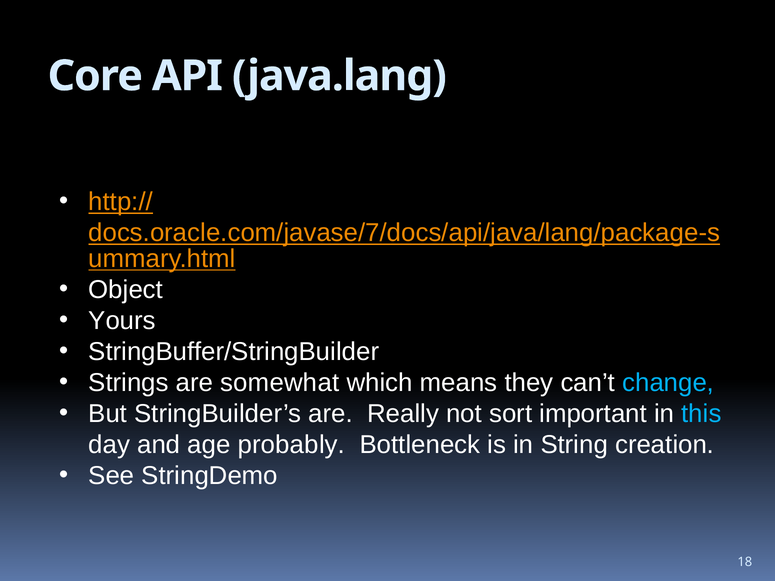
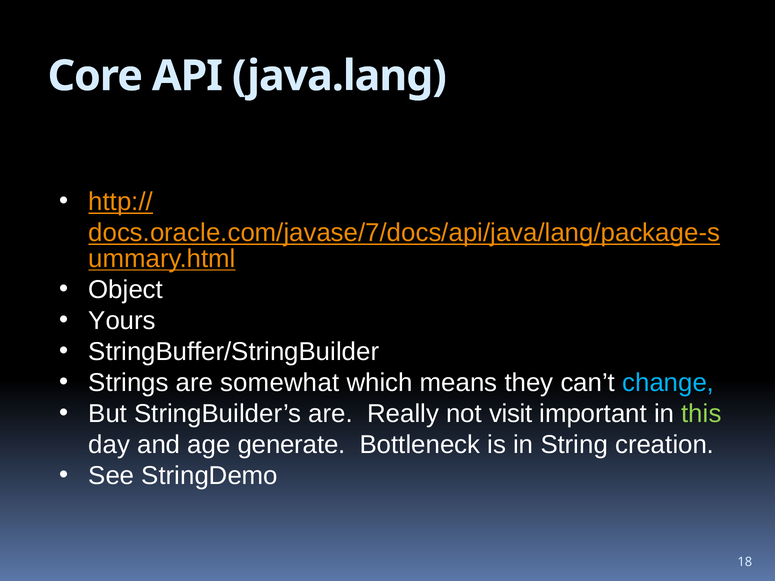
sort: sort -> visit
this colour: light blue -> light green
probably: probably -> generate
